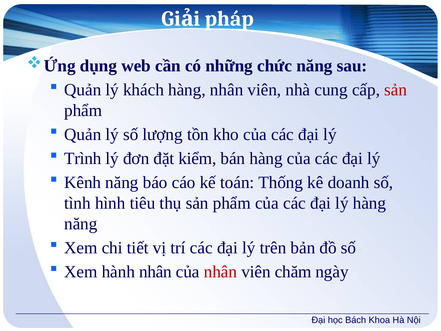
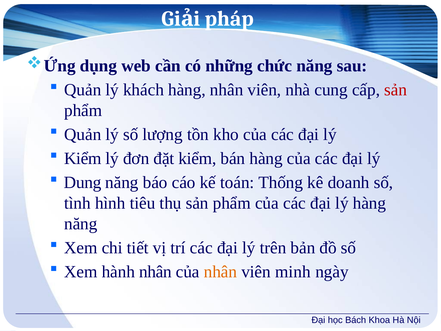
Trình at (83, 158): Trình -> Kiểm
Kênh: Kênh -> Dung
nhân at (220, 272) colour: red -> orange
chăm: chăm -> minh
